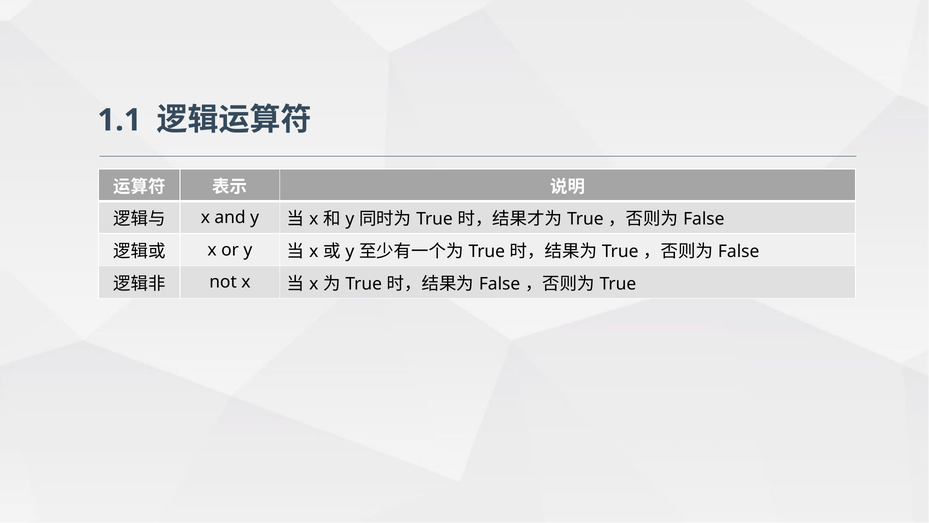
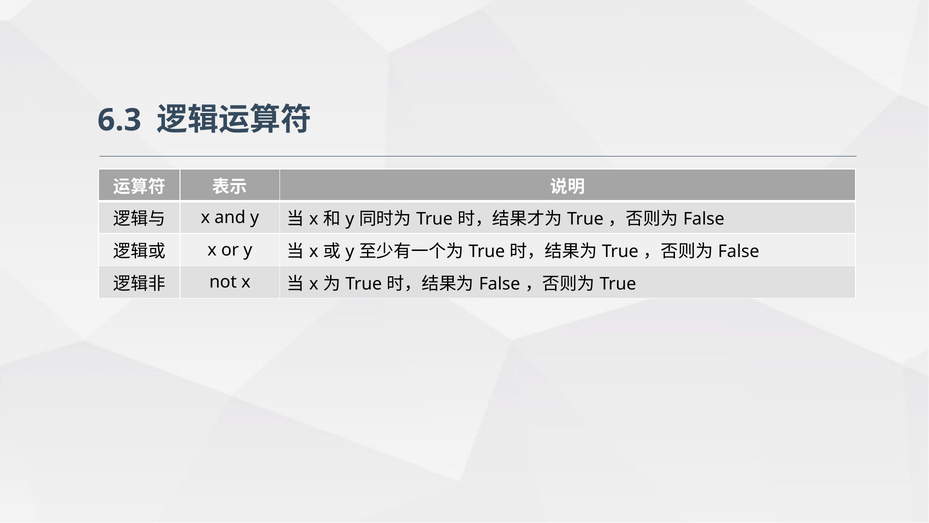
1.1: 1.1 -> 6.3
